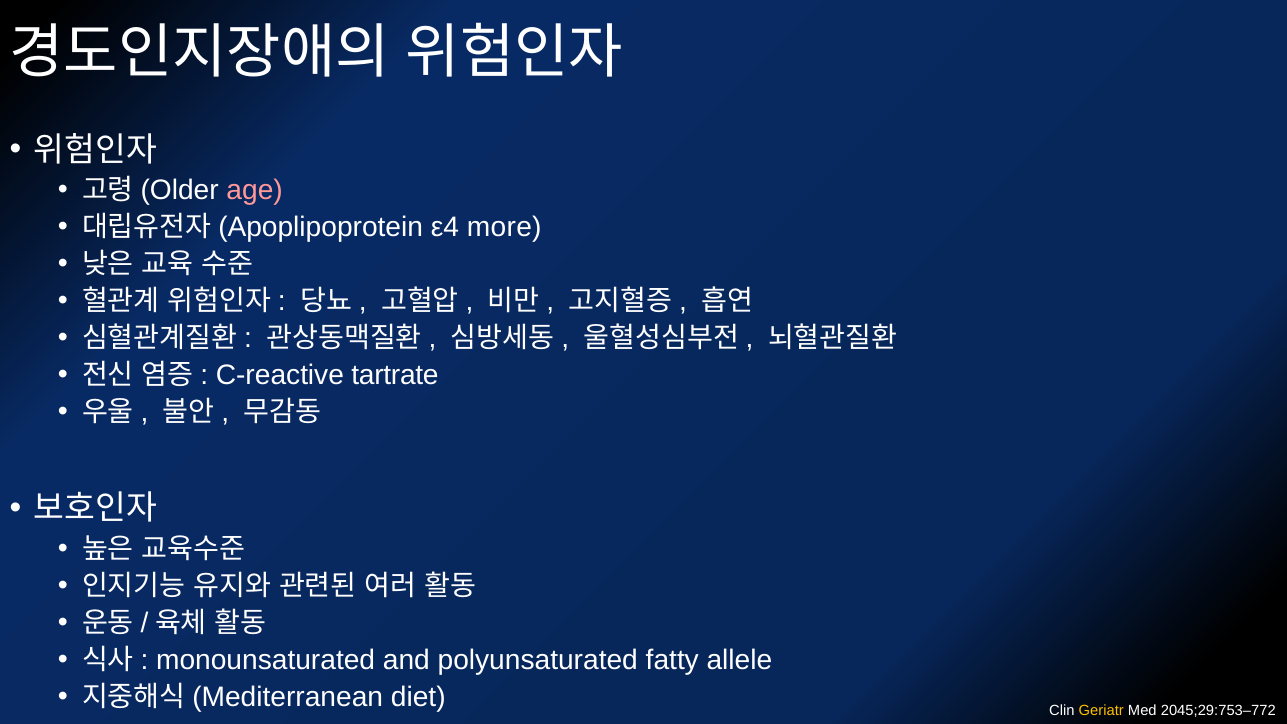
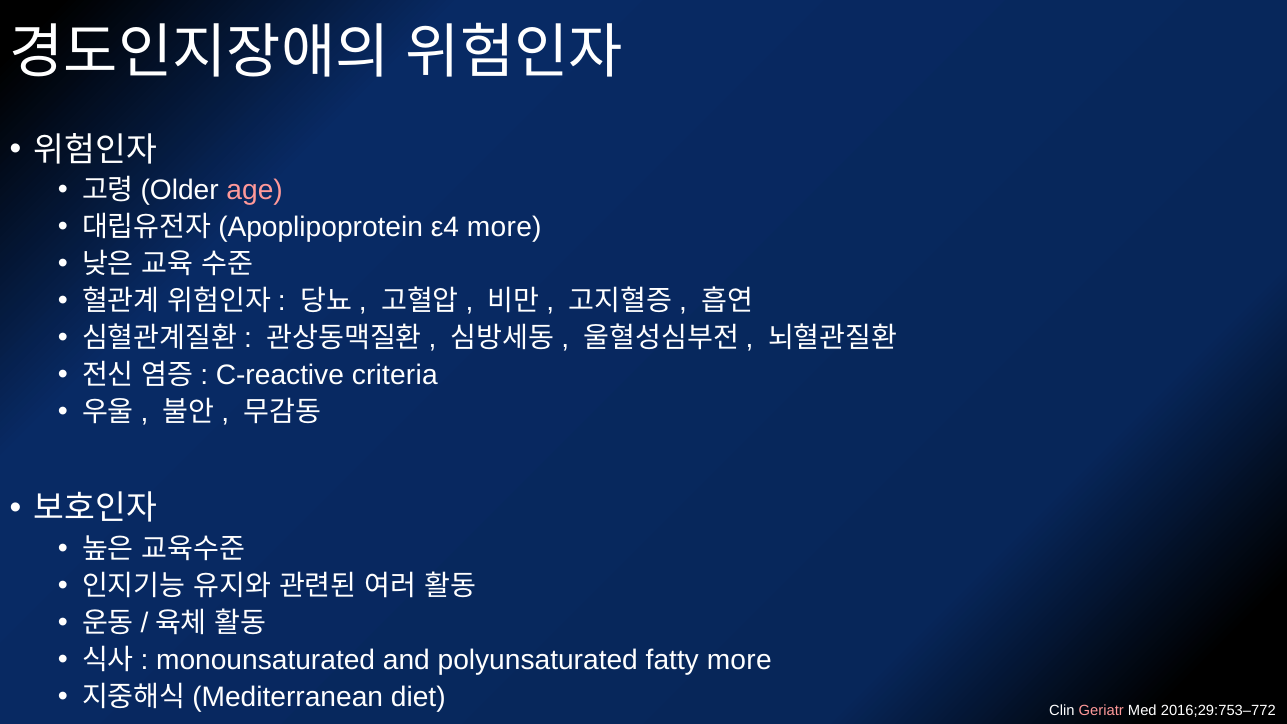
tartrate: tartrate -> criteria
fatty allele: allele -> more
Geriatr colour: yellow -> pink
2045;29:753–772: 2045;29:753–772 -> 2016;29:753–772
